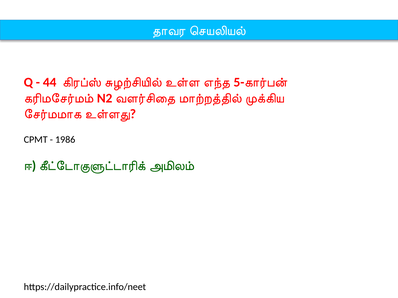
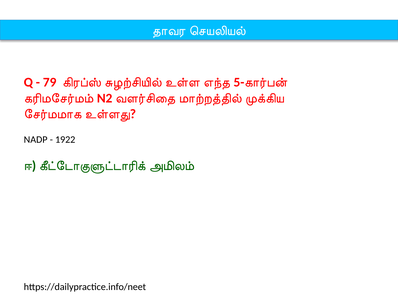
44: 44 -> 79
CPMT: CPMT -> NADP
1986: 1986 -> 1922
